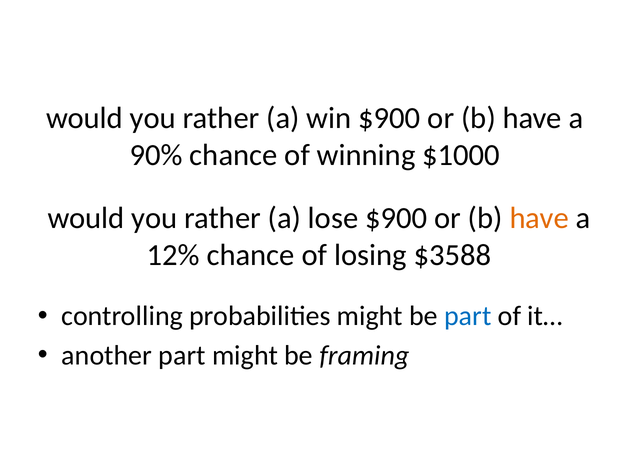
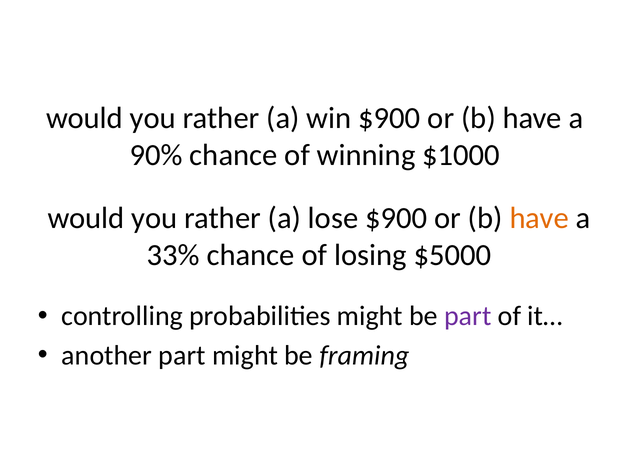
12%: 12% -> 33%
$3588: $3588 -> $5000
part at (468, 316) colour: blue -> purple
